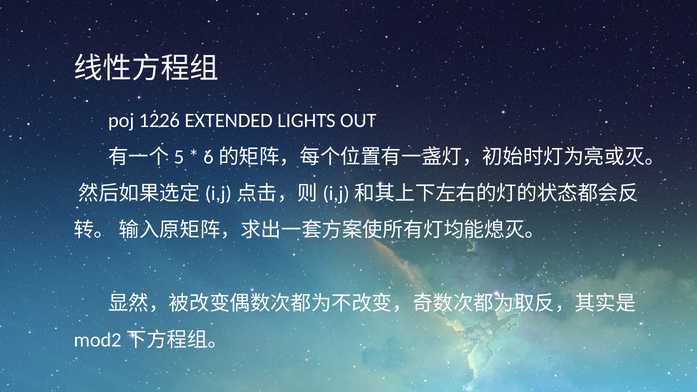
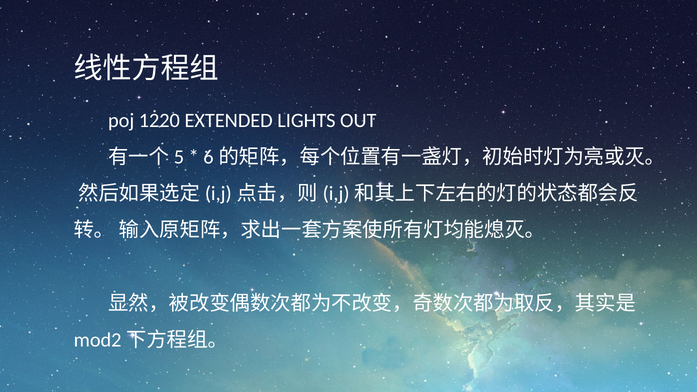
1226: 1226 -> 1220
